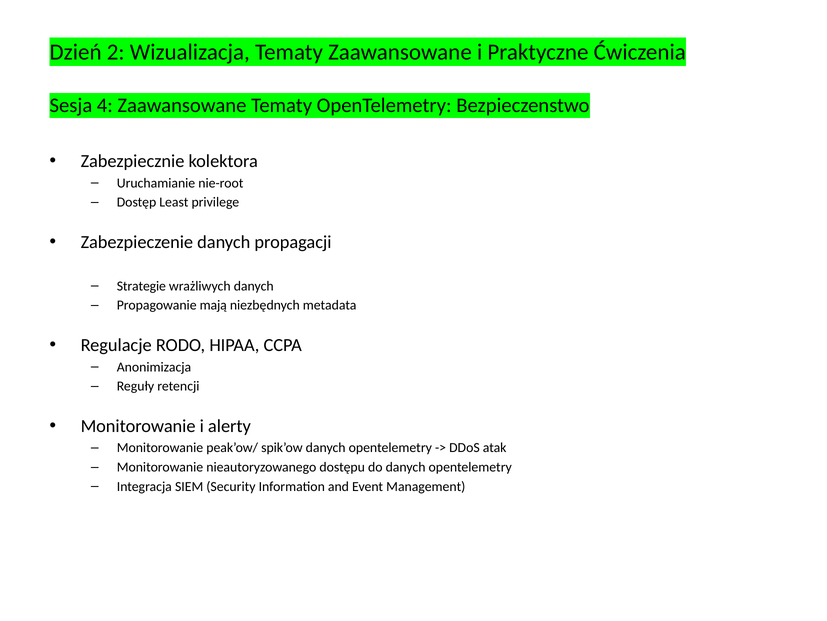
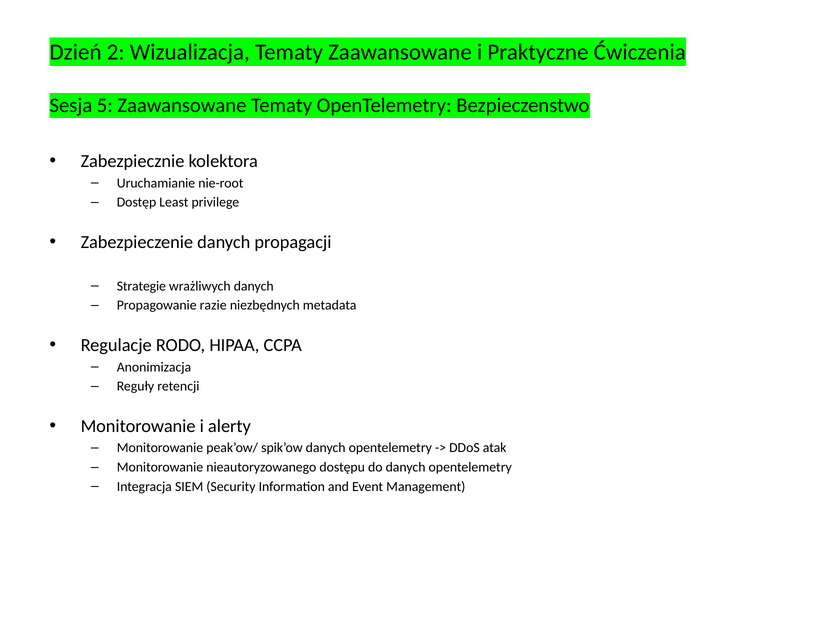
4: 4 -> 5
mają: mają -> razie
